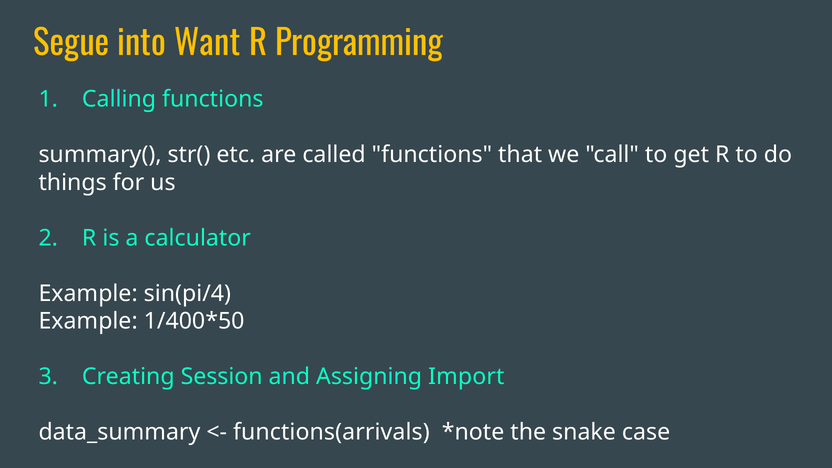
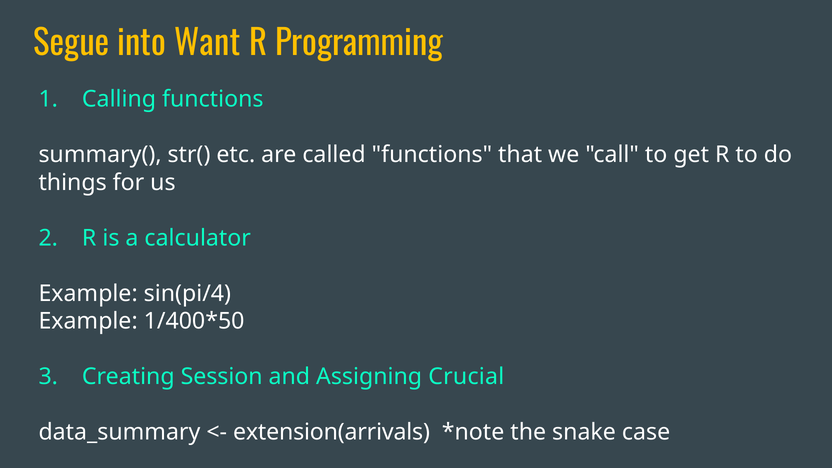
Import: Import -> Crucial
functions(arrivals: functions(arrivals -> extension(arrivals
